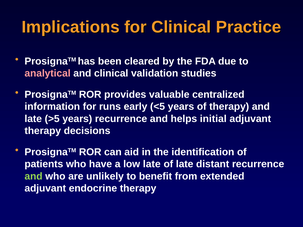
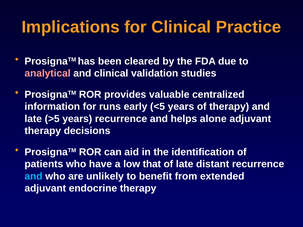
initial: initial -> alone
low late: late -> that
and at (34, 176) colour: light green -> light blue
